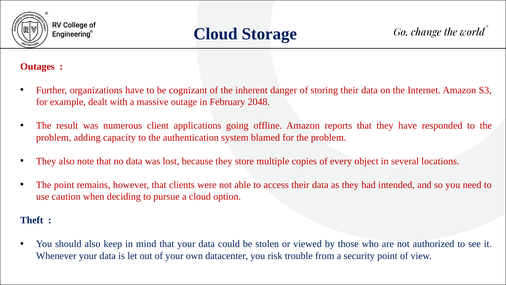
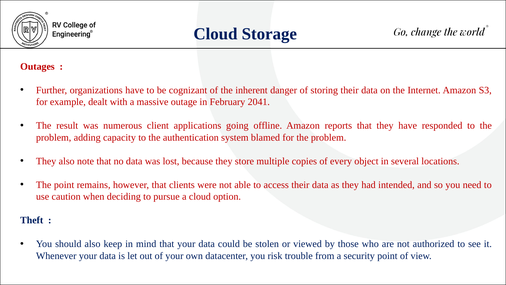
2048: 2048 -> 2041
